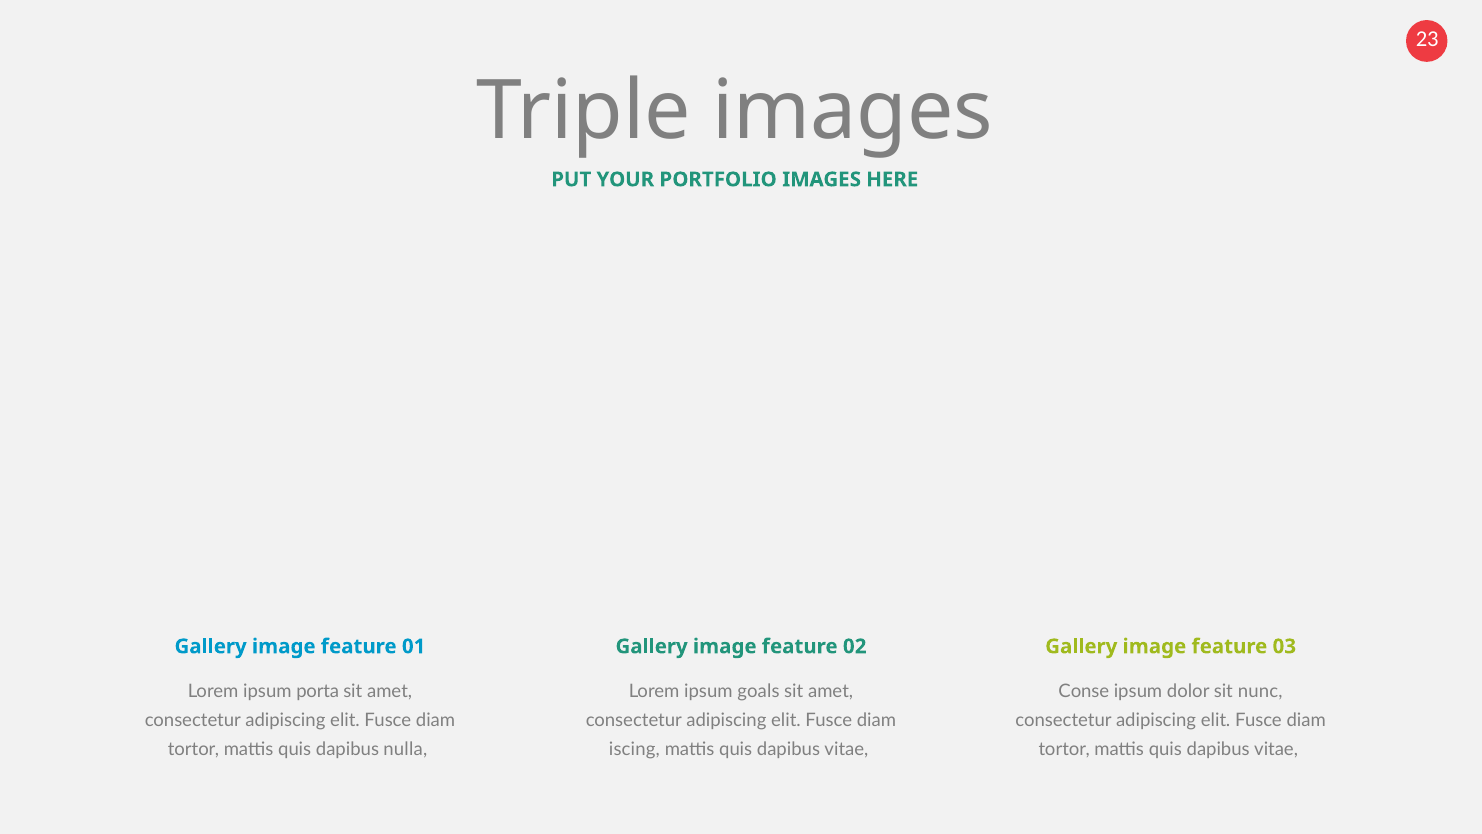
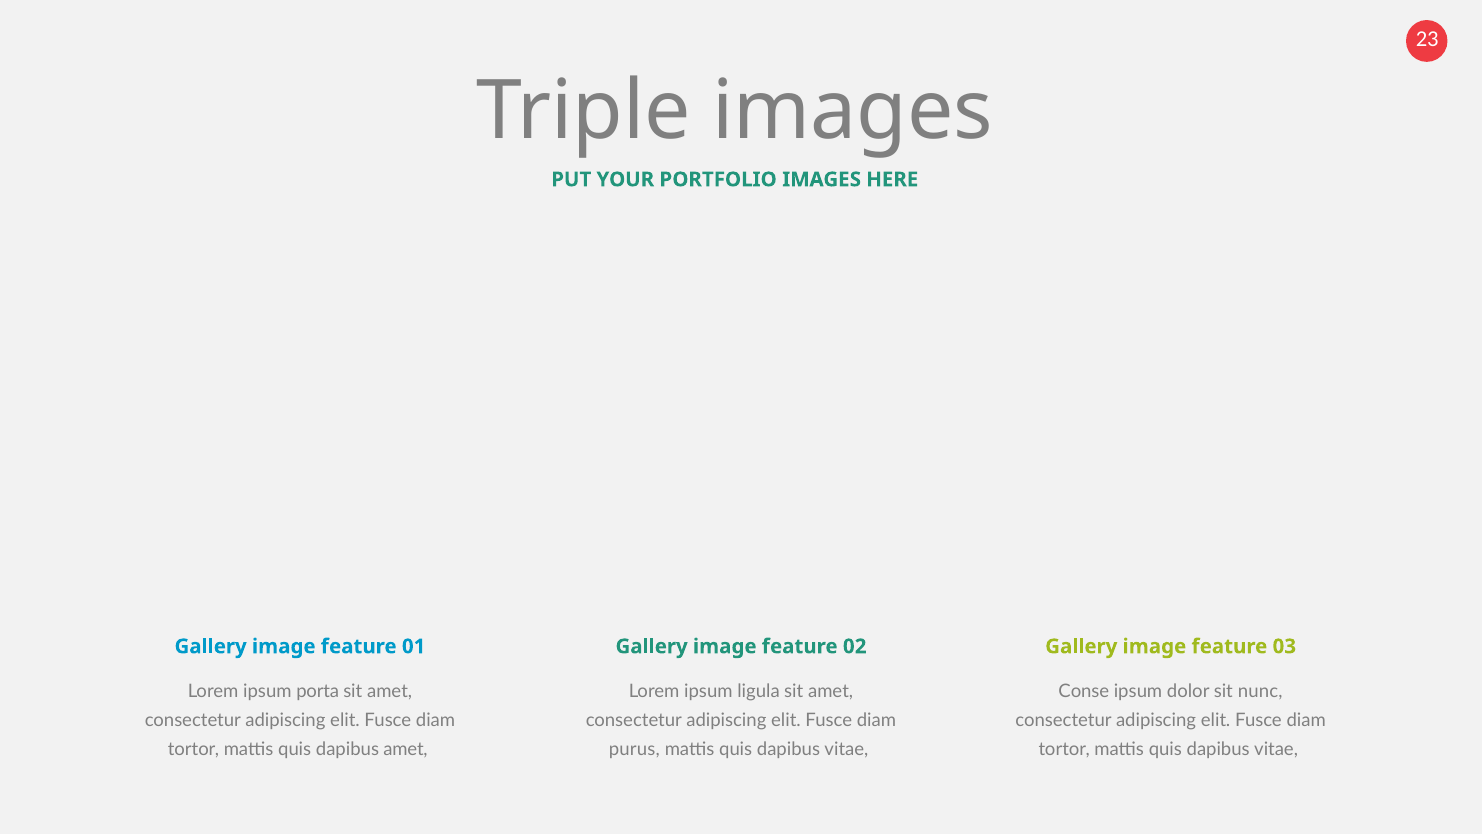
goals: goals -> ligula
dapibus nulla: nulla -> amet
iscing: iscing -> purus
